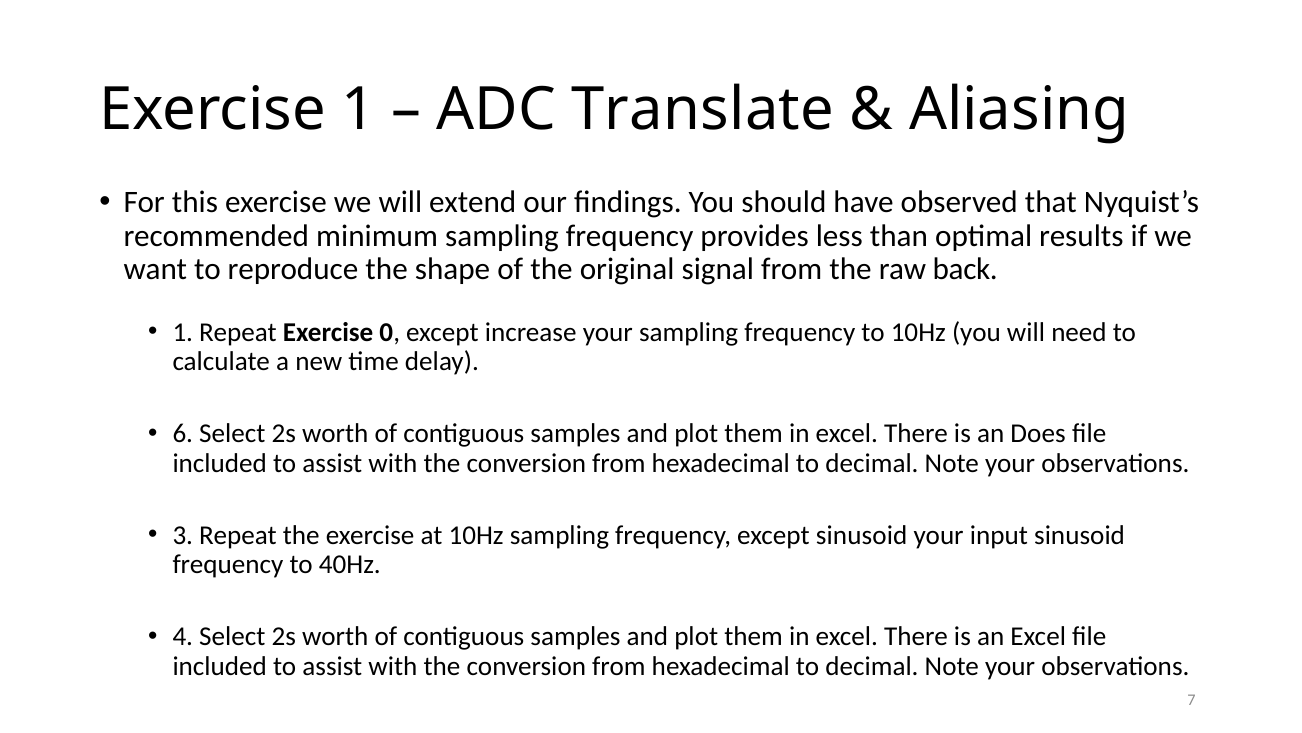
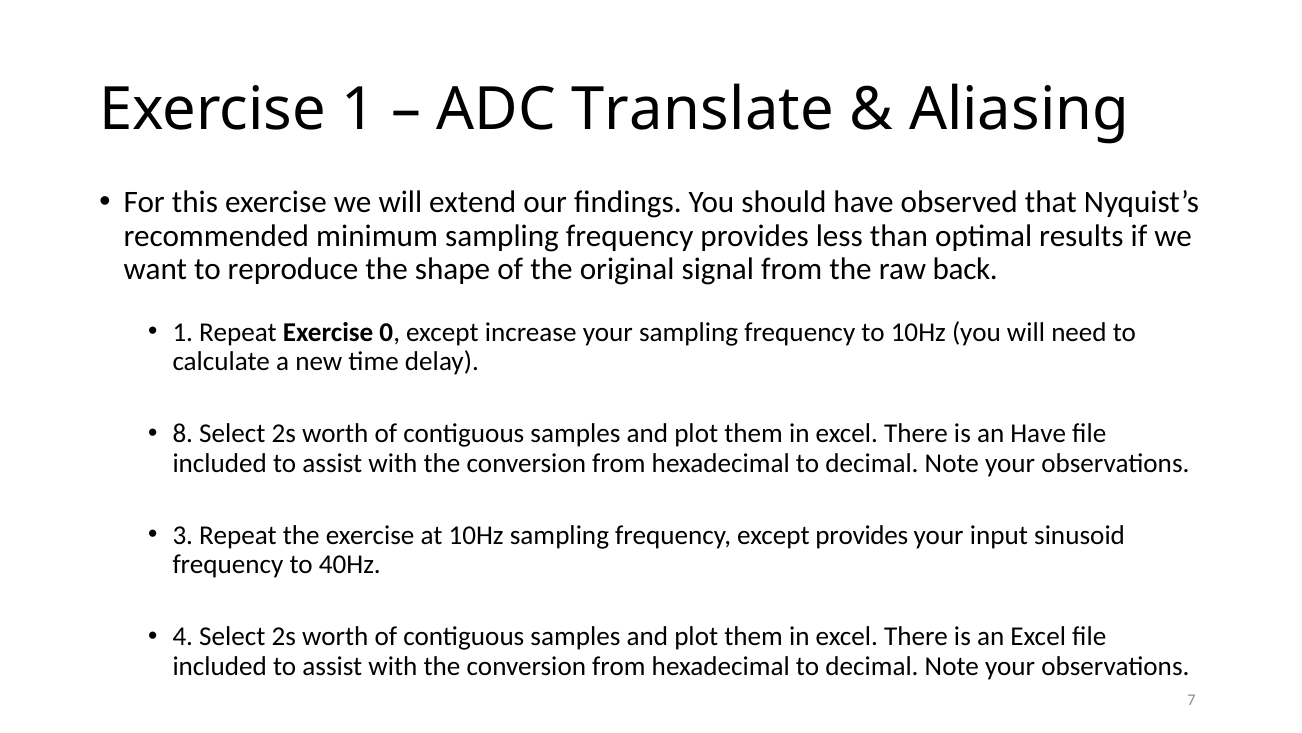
6: 6 -> 8
an Does: Does -> Have
except sinusoid: sinusoid -> provides
